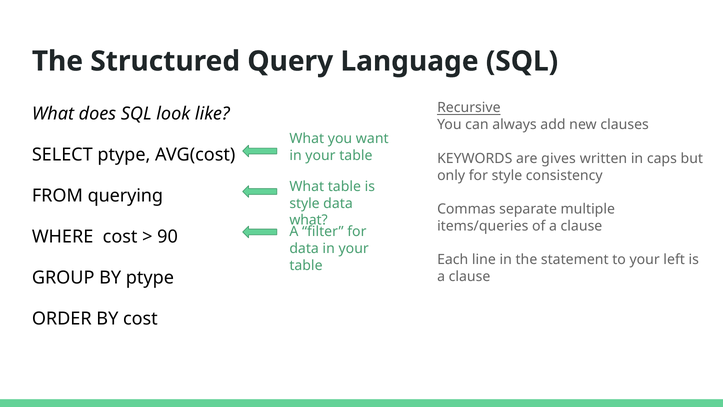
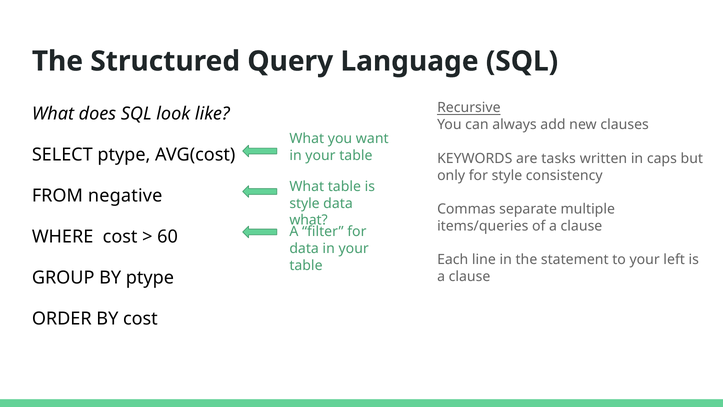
gives: gives -> tasks
querying: querying -> negative
90: 90 -> 60
